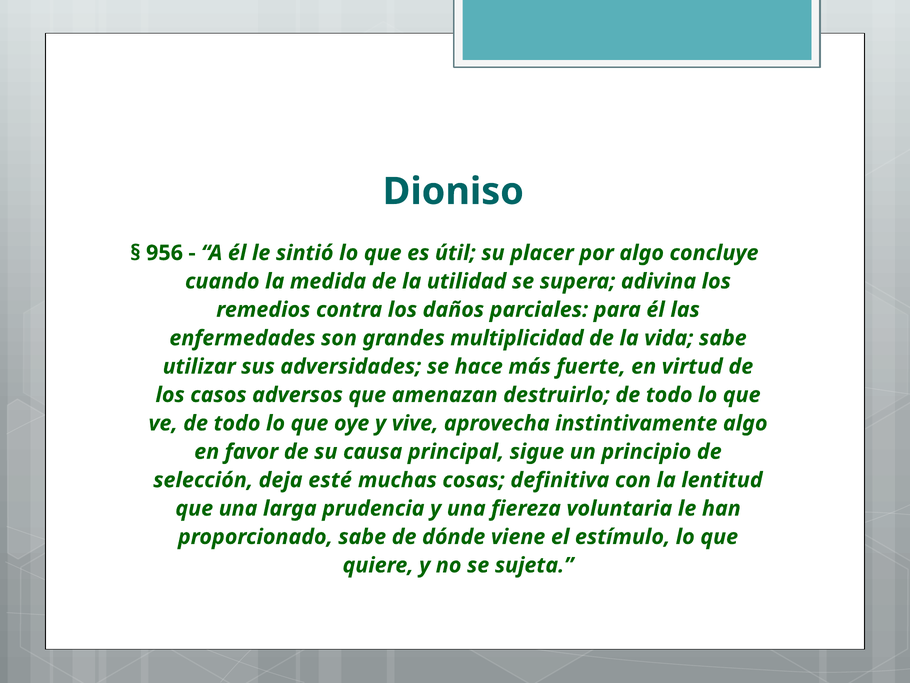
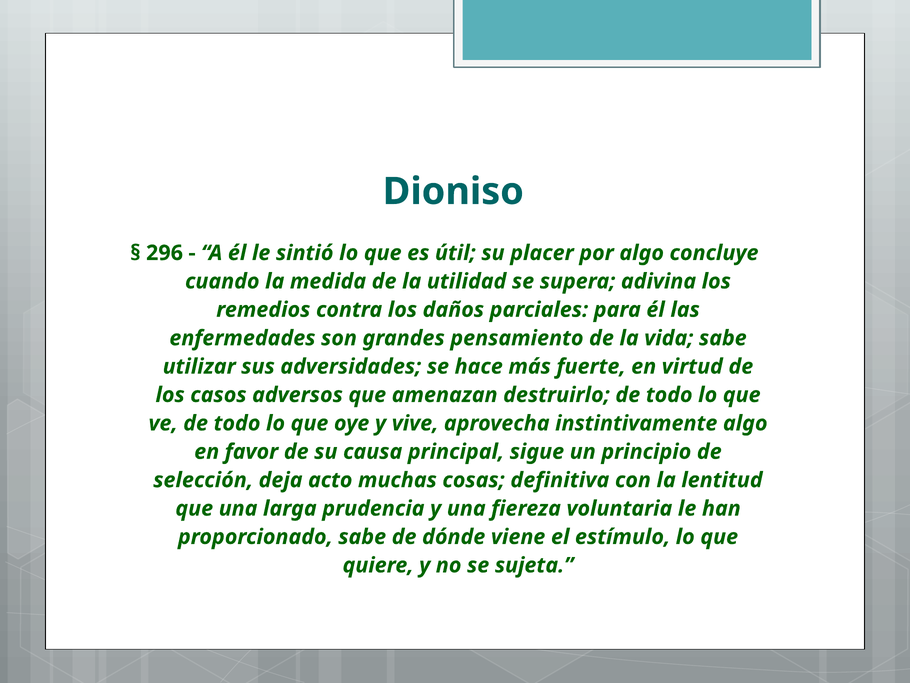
956: 956 -> 296
multiplicidad: multiplicidad -> pensamiento
esté: esté -> acto
